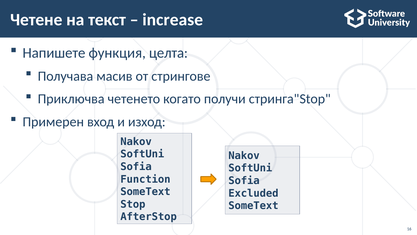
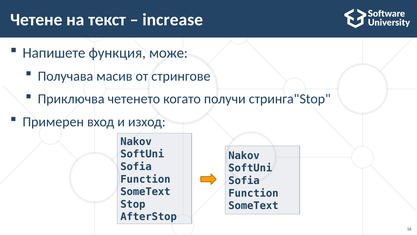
целта: целта -> може
Excluded at (253, 193): Excluded -> Function
